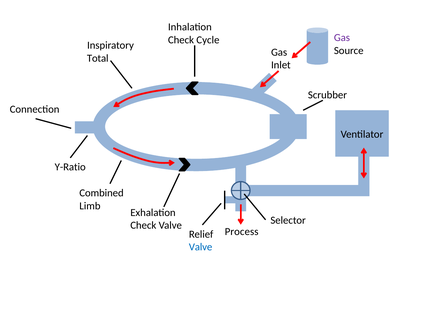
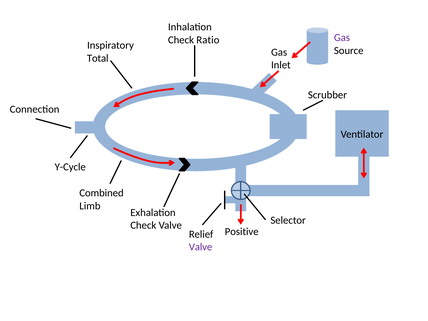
Cycle: Cycle -> Ratio
Y-Ratio: Y-Ratio -> Y-Cycle
Process: Process -> Positive
Valve at (201, 247) colour: blue -> purple
